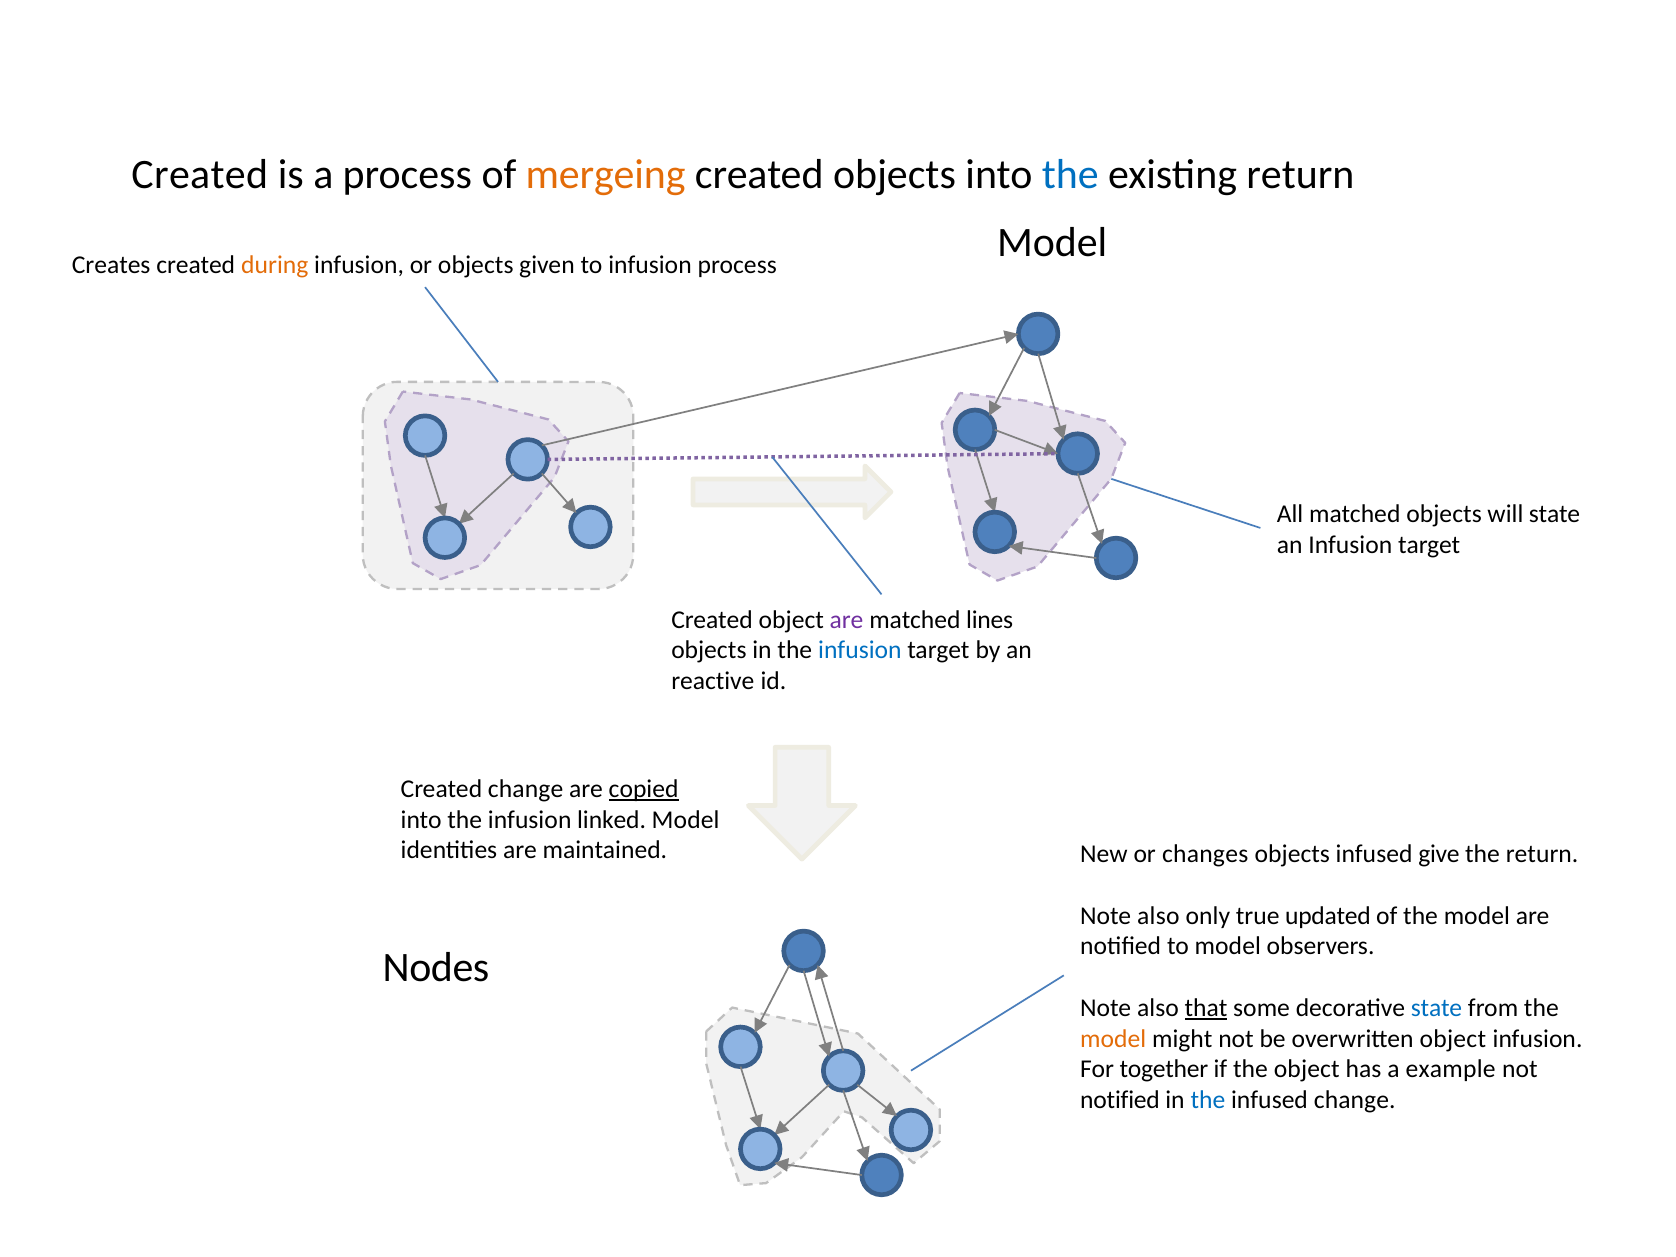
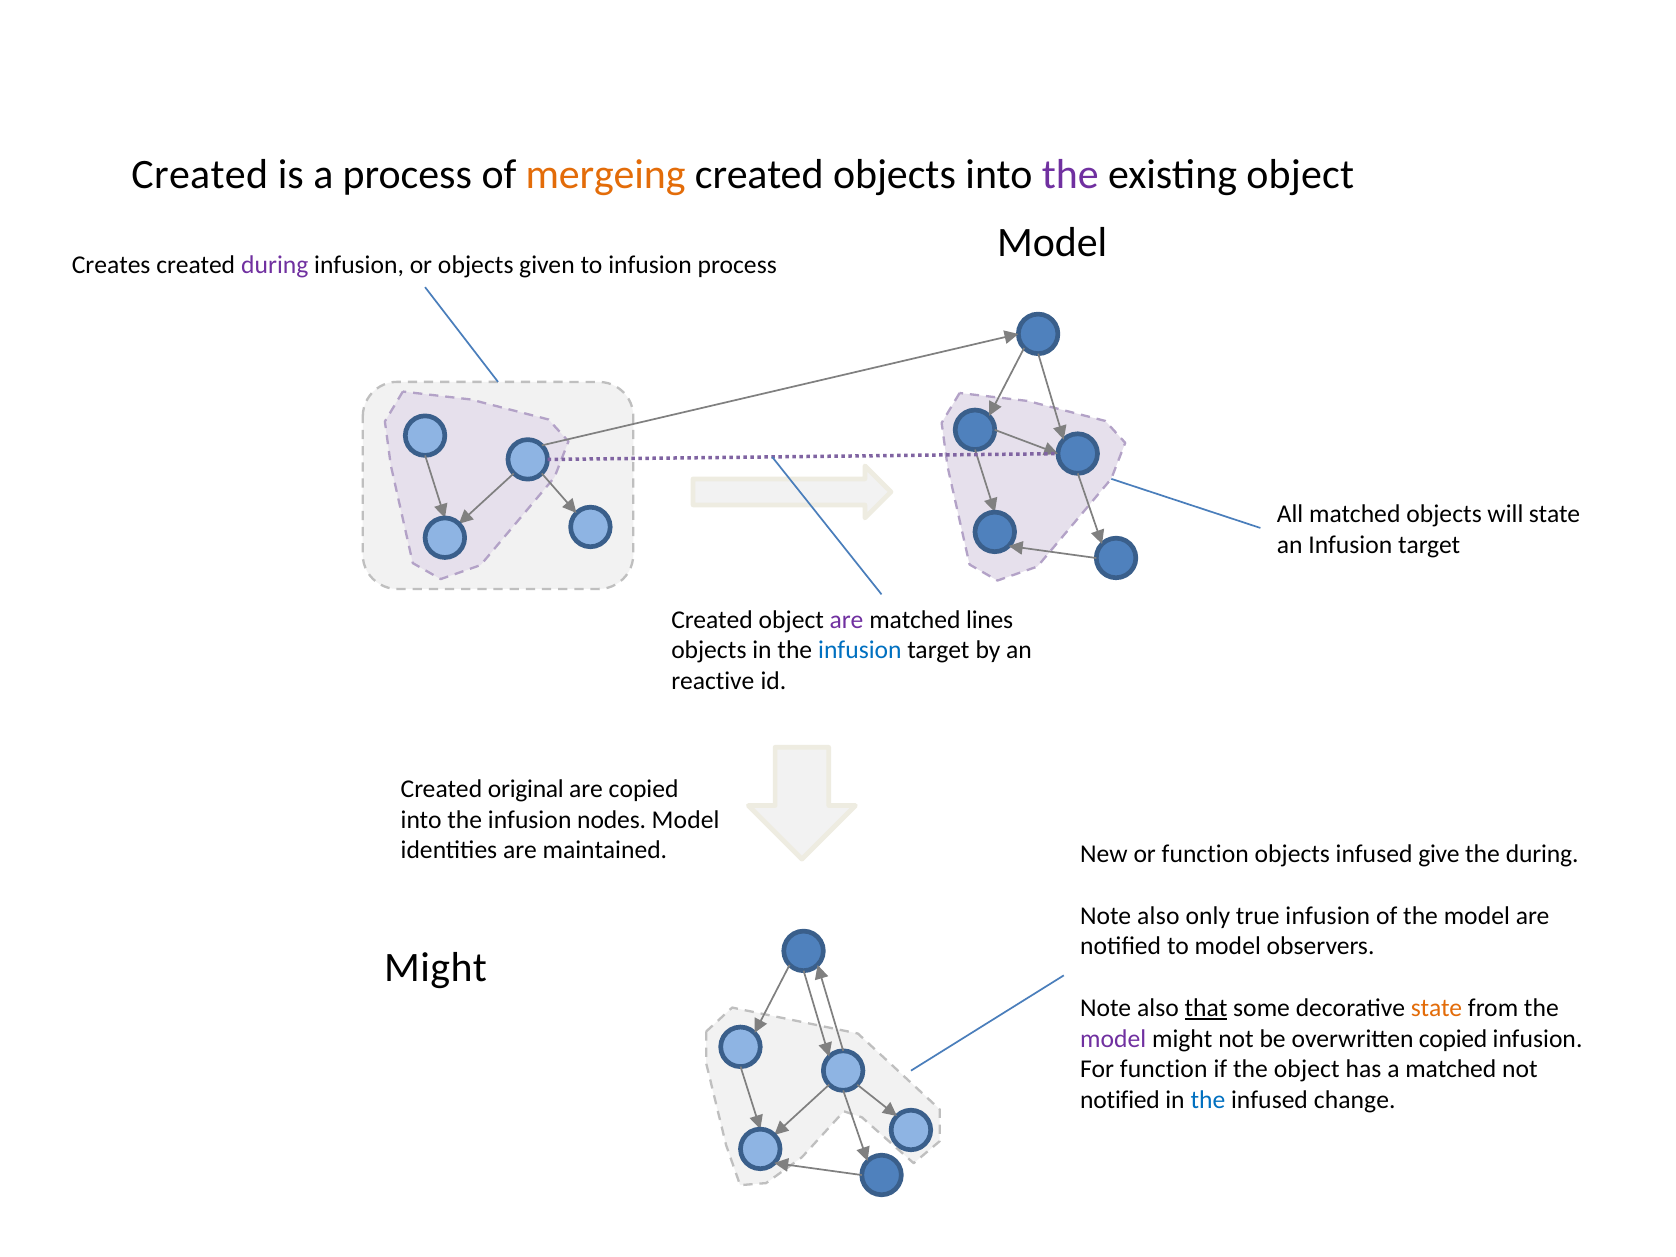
the at (1070, 175) colour: blue -> purple
existing return: return -> object
during at (275, 265) colour: orange -> purple
Created change: change -> original
copied at (644, 789) underline: present -> none
linked: linked -> nodes
or changes: changes -> function
the return: return -> during
true updated: updated -> infusion
Nodes at (436, 967): Nodes -> Might
state at (1437, 1008) colour: blue -> orange
model at (1113, 1039) colour: orange -> purple
overwritten object: object -> copied
For together: together -> function
a example: example -> matched
